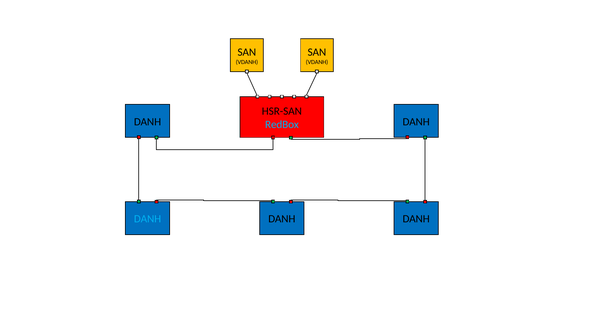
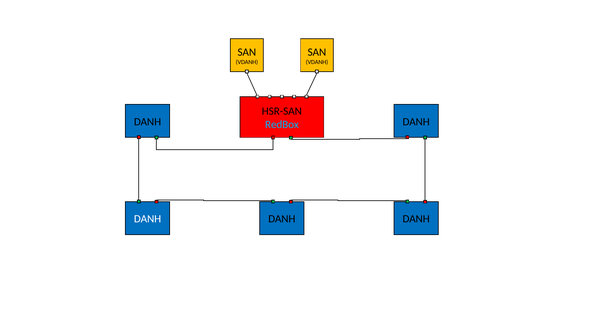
DANH at (148, 219) colour: light blue -> white
